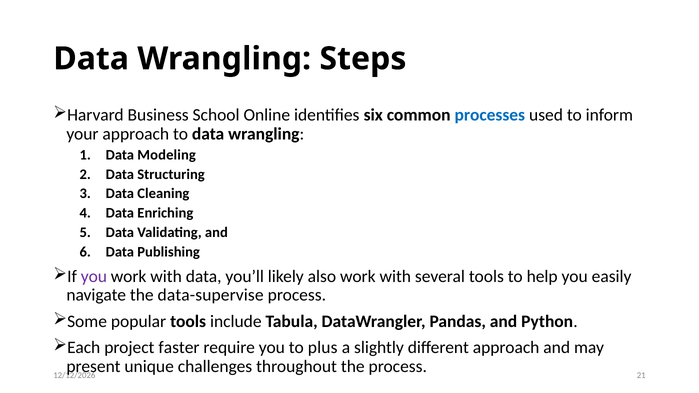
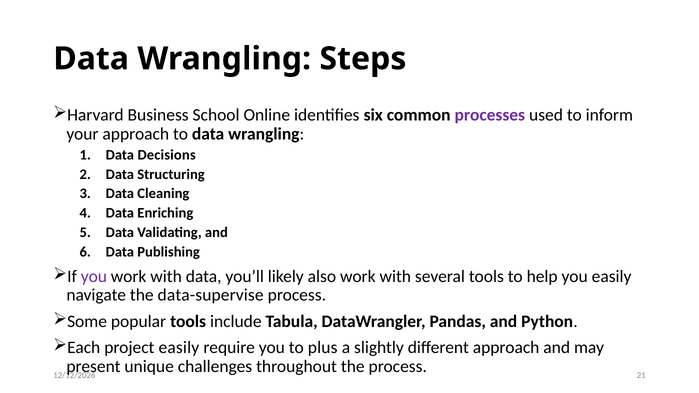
processes colour: blue -> purple
Modeling: Modeling -> Decisions
project faster: faster -> easily
